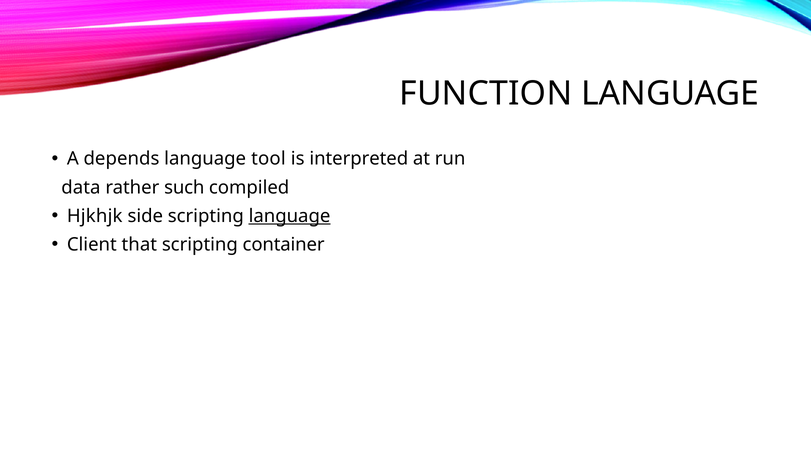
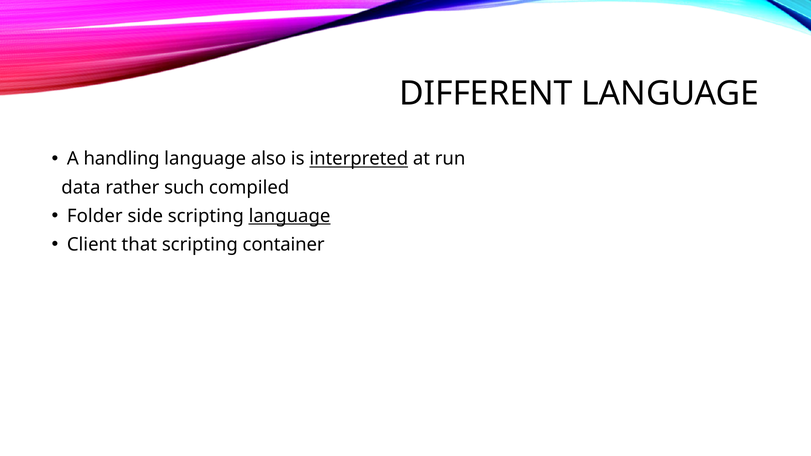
FUNCTION: FUNCTION -> DIFFERENT
depends: depends -> handling
tool: tool -> also
interpreted underline: none -> present
Hjkhjk: Hjkhjk -> Folder
